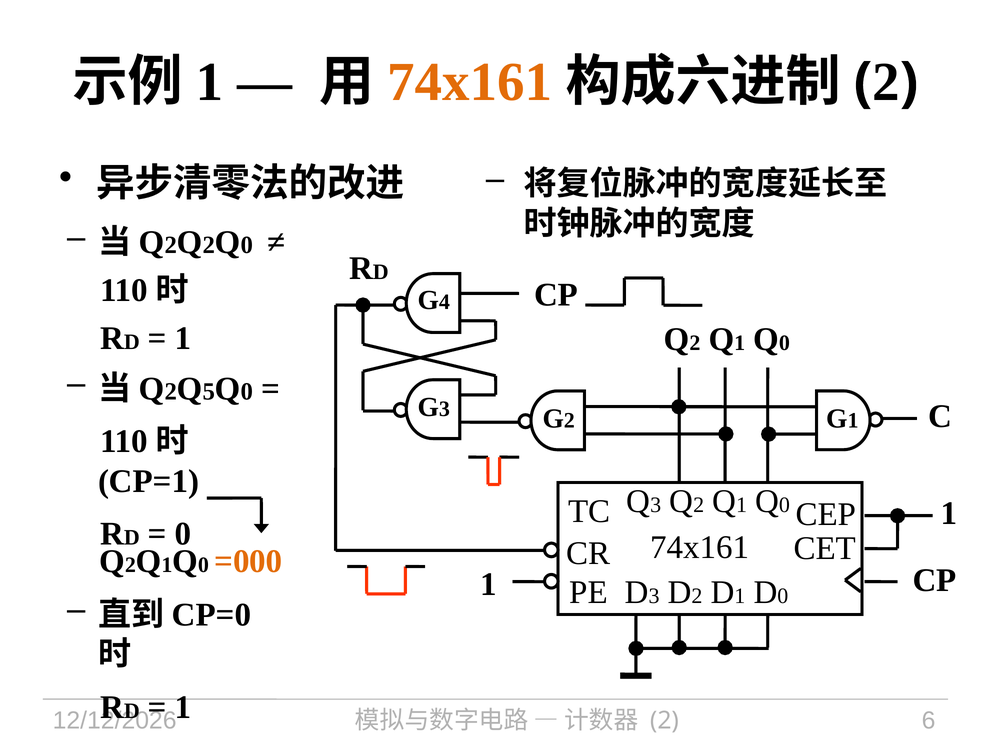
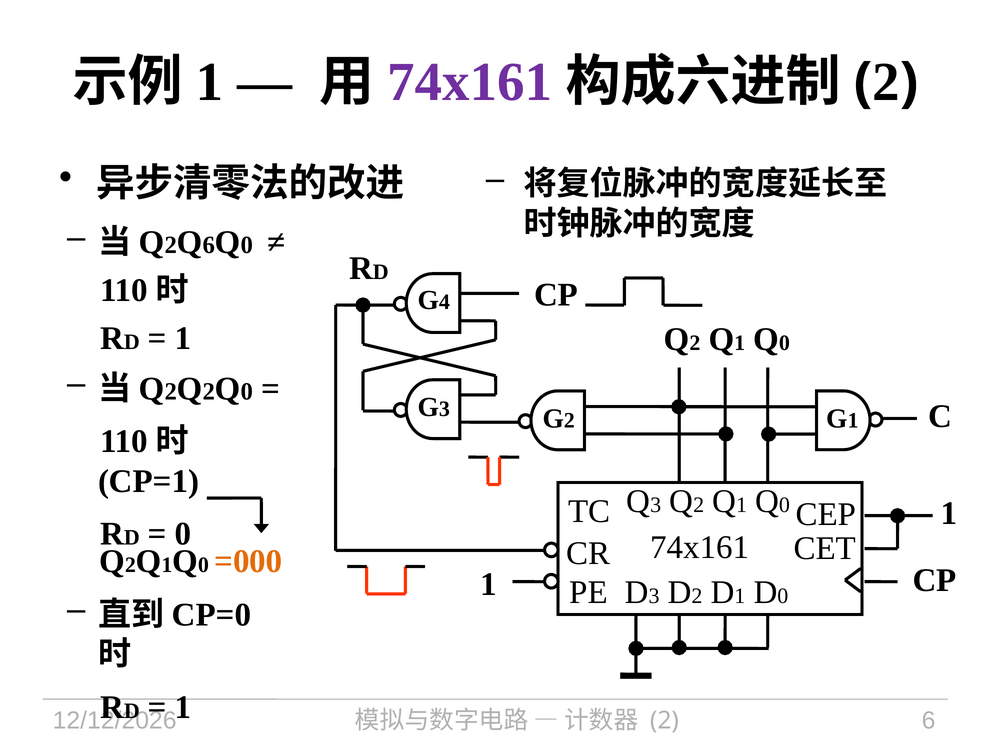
74x161 at (470, 82) colour: orange -> purple
2 at (209, 245): 2 -> 6
5 at (209, 392): 5 -> 2
